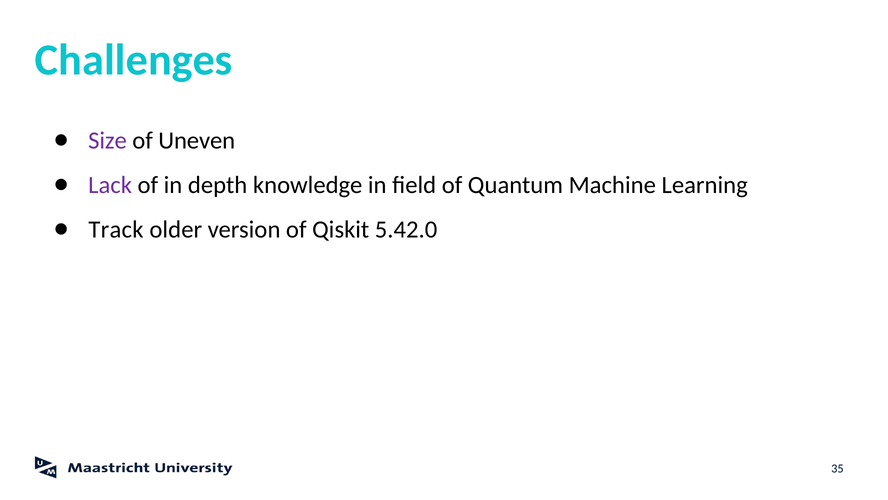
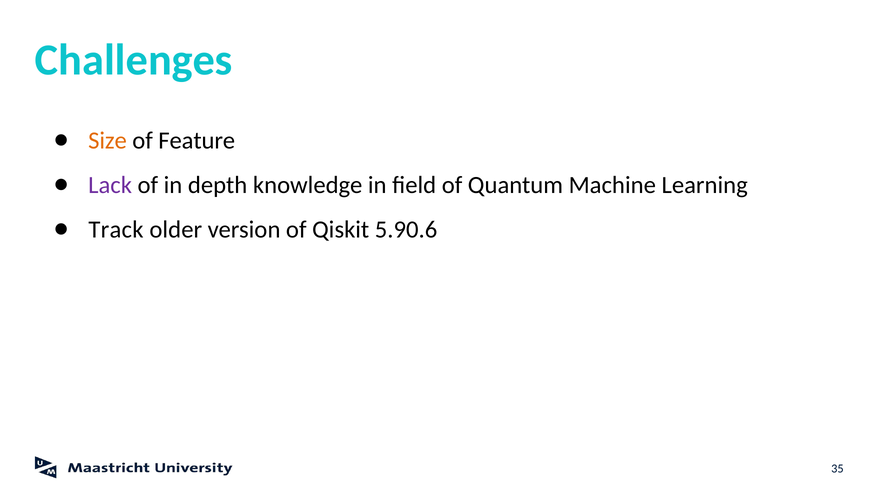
Size colour: purple -> orange
Uneven: Uneven -> Feature
5.42.0: 5.42.0 -> 5.90.6
